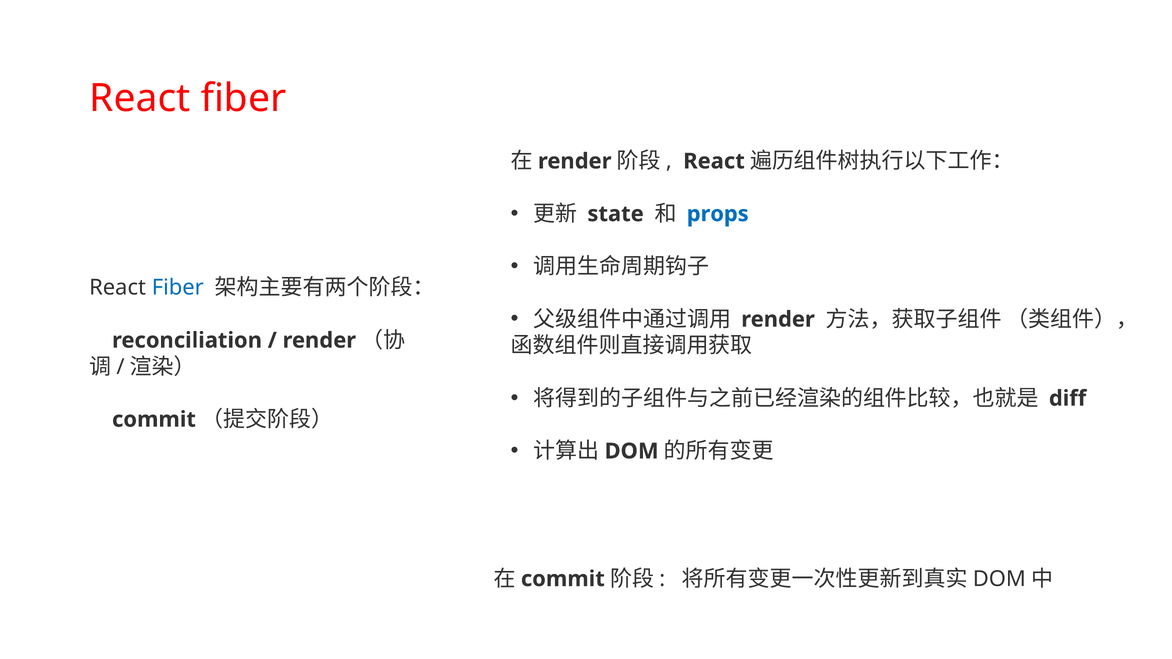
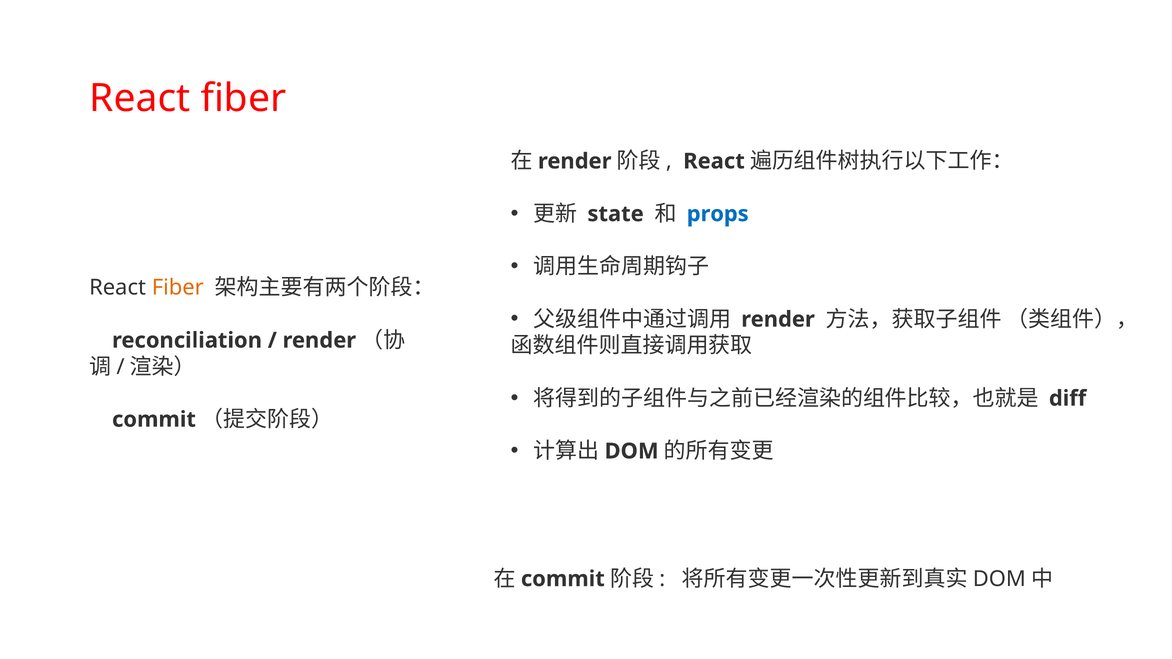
Fiber at (178, 288) colour: blue -> orange
